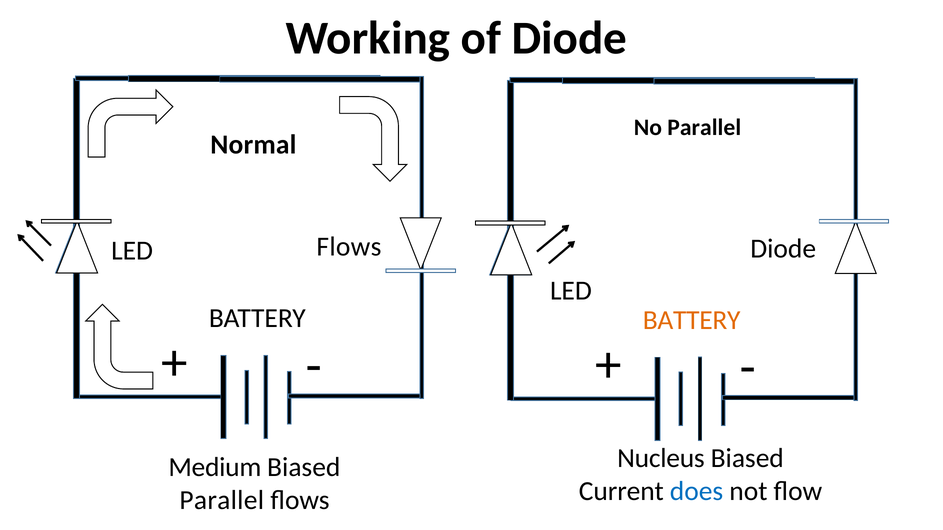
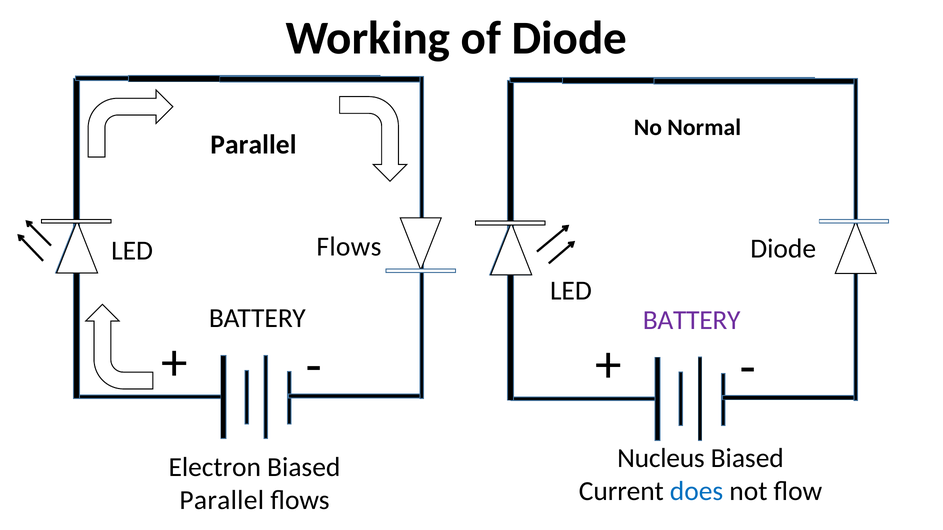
No Parallel: Parallel -> Normal
Normal at (253, 145): Normal -> Parallel
BATTERY at (692, 320) colour: orange -> purple
Medium: Medium -> Electron
